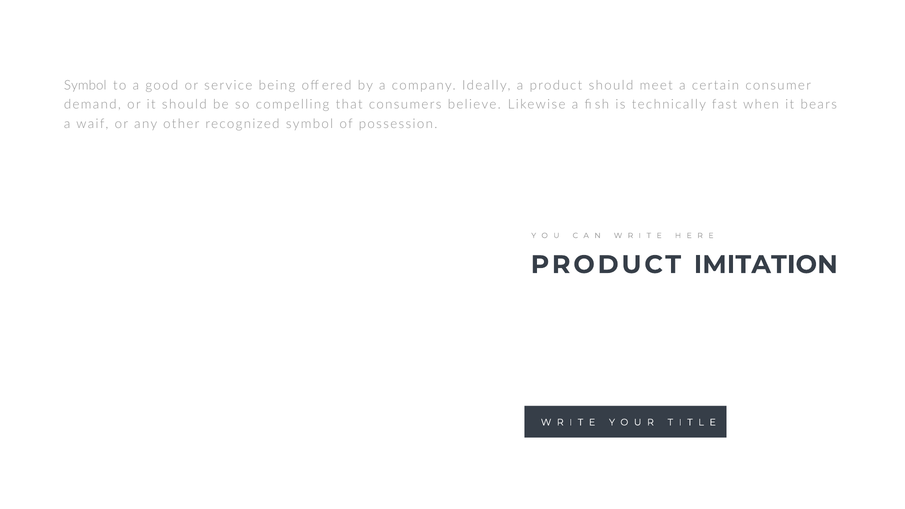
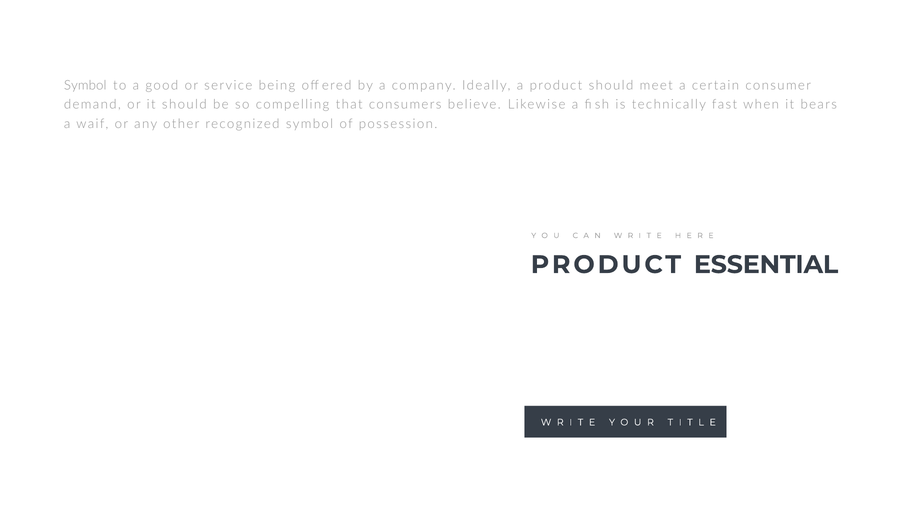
IMITATION: IMITATION -> ESSENTIAL
